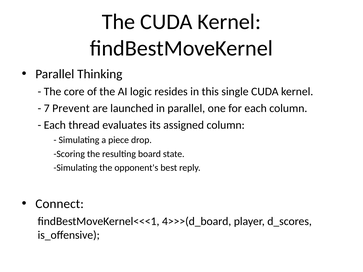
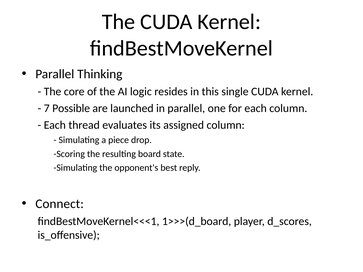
Prevent: Prevent -> Possible
4>>>(d_board: 4>>>(d_board -> 1>>>(d_board
